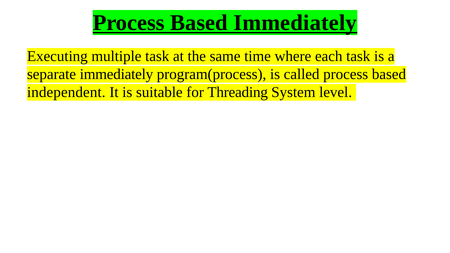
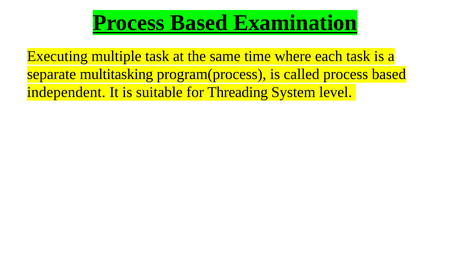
Based Immediately: Immediately -> Examination
separate immediately: immediately -> multitasking
